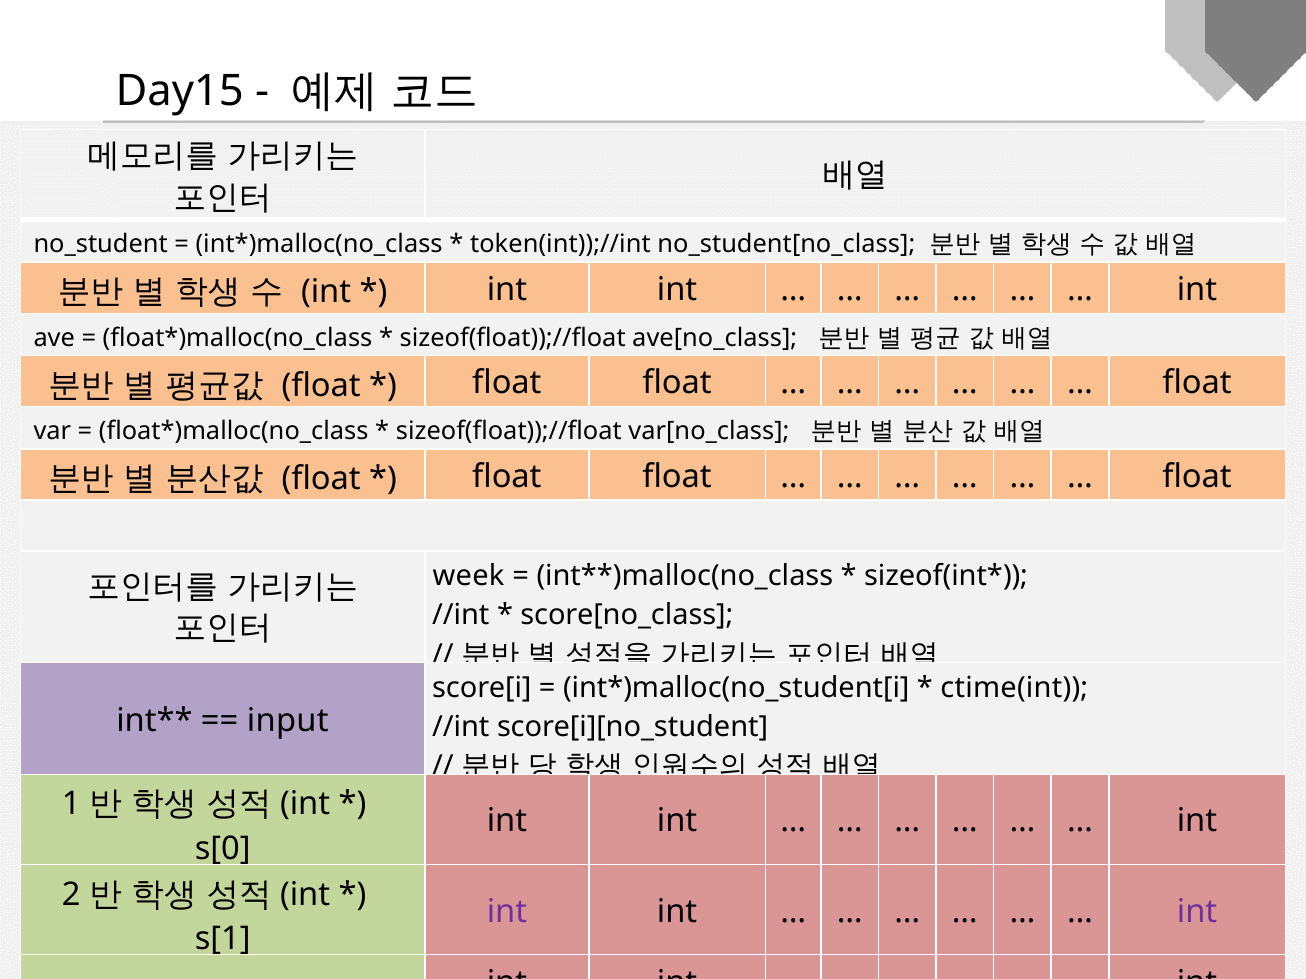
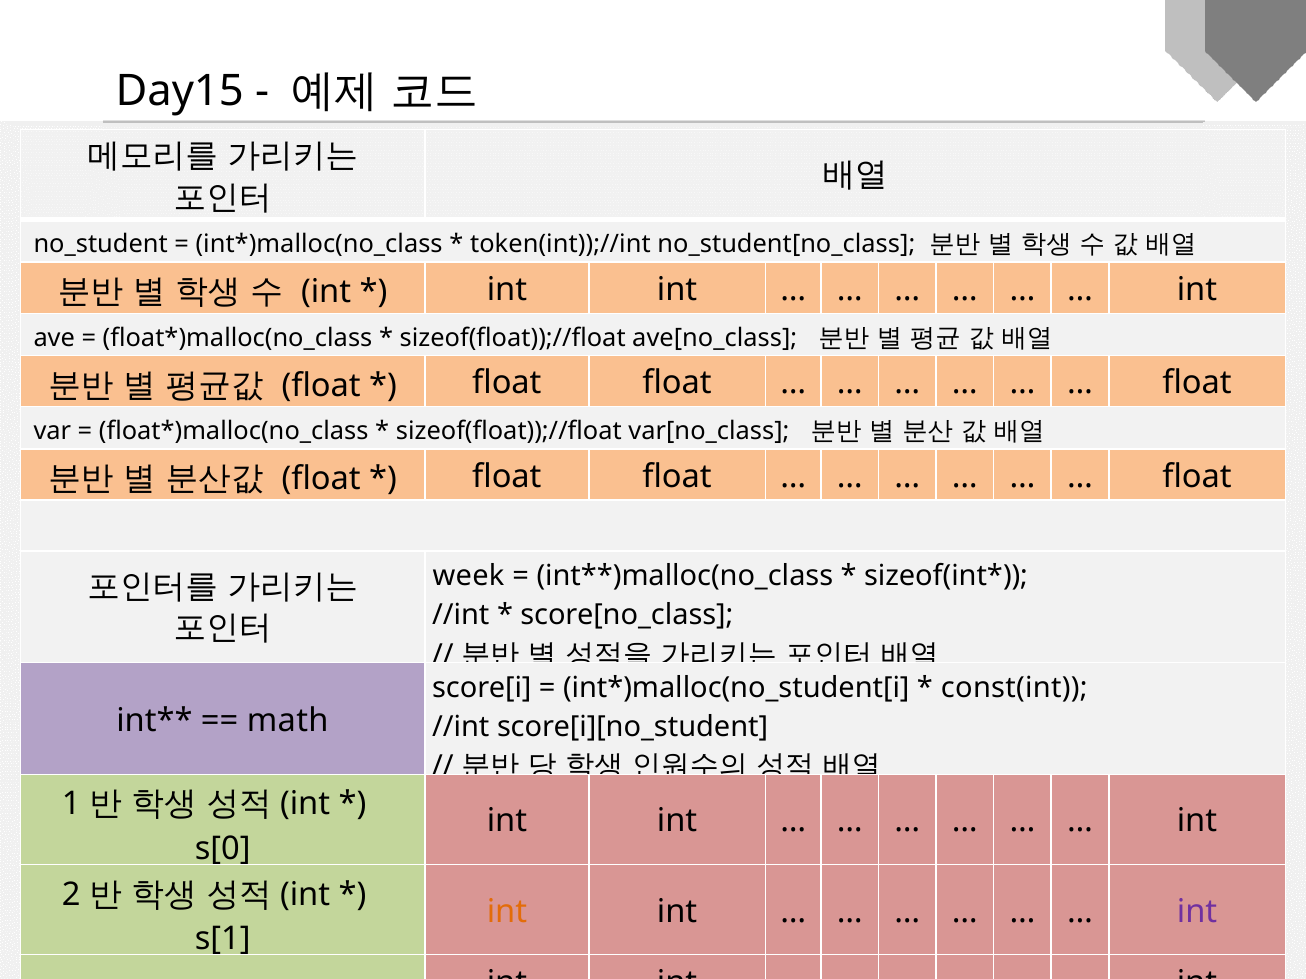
ctime(int: ctime(int -> const(int
input: input -> math
int at (507, 912) colour: purple -> orange
